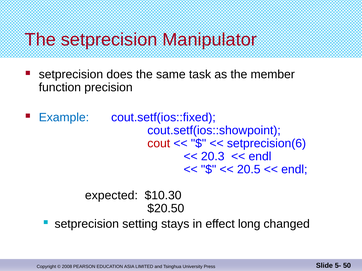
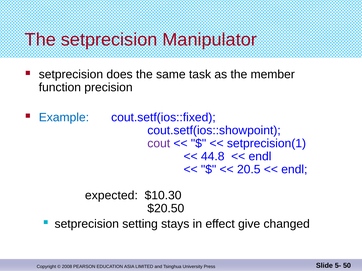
cout colour: red -> purple
setprecision(6: setprecision(6 -> setprecision(1
20.3: 20.3 -> 44.8
long: long -> give
